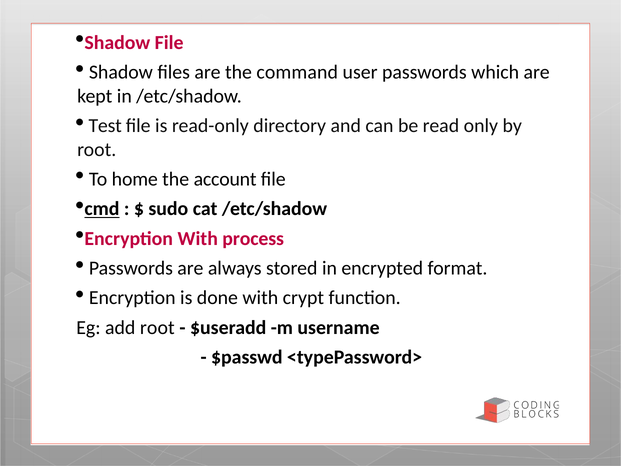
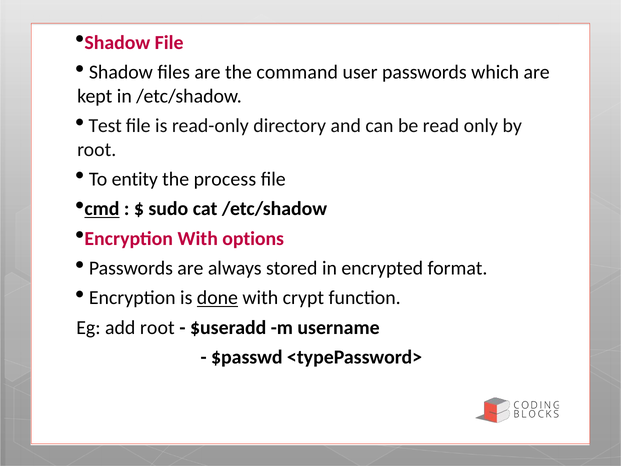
home: home -> entity
account: account -> process
process: process -> options
done underline: none -> present
